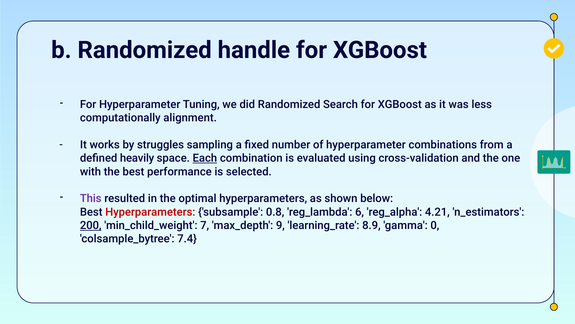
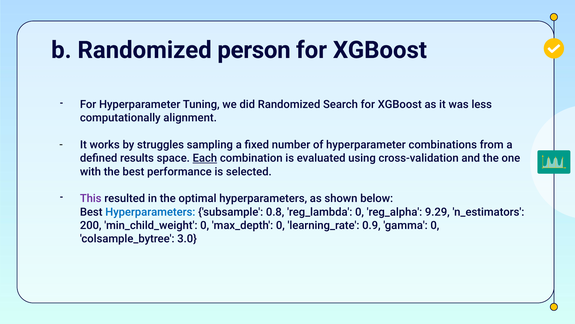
handle: handle -> person
heavily: heavily -> results
Hyperparameters at (150, 212) colour: red -> blue
reg_lambda 6: 6 -> 0
4.21: 4.21 -> 9.29
200 underline: present -> none
min_child_weight 7: 7 -> 0
max_depth 9: 9 -> 0
8.9: 8.9 -> 0.9
7.4: 7.4 -> 3.0
